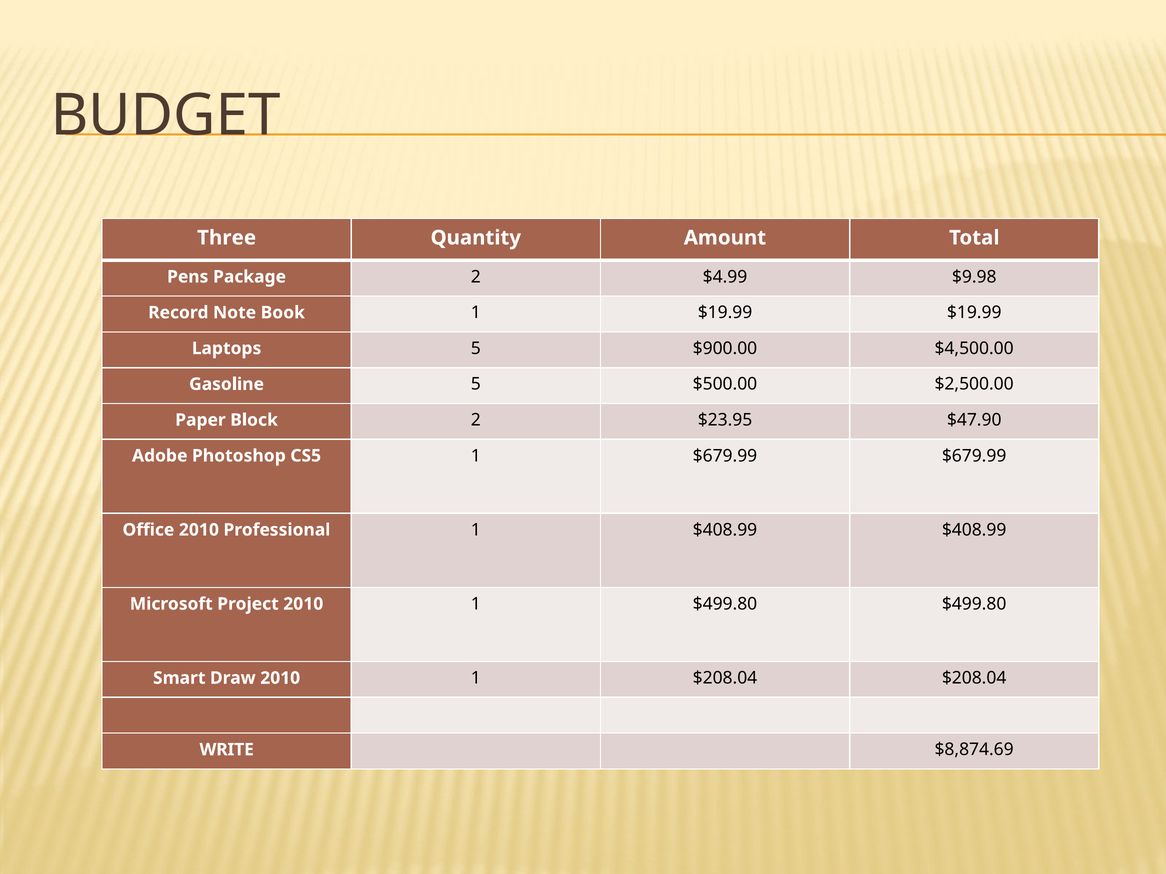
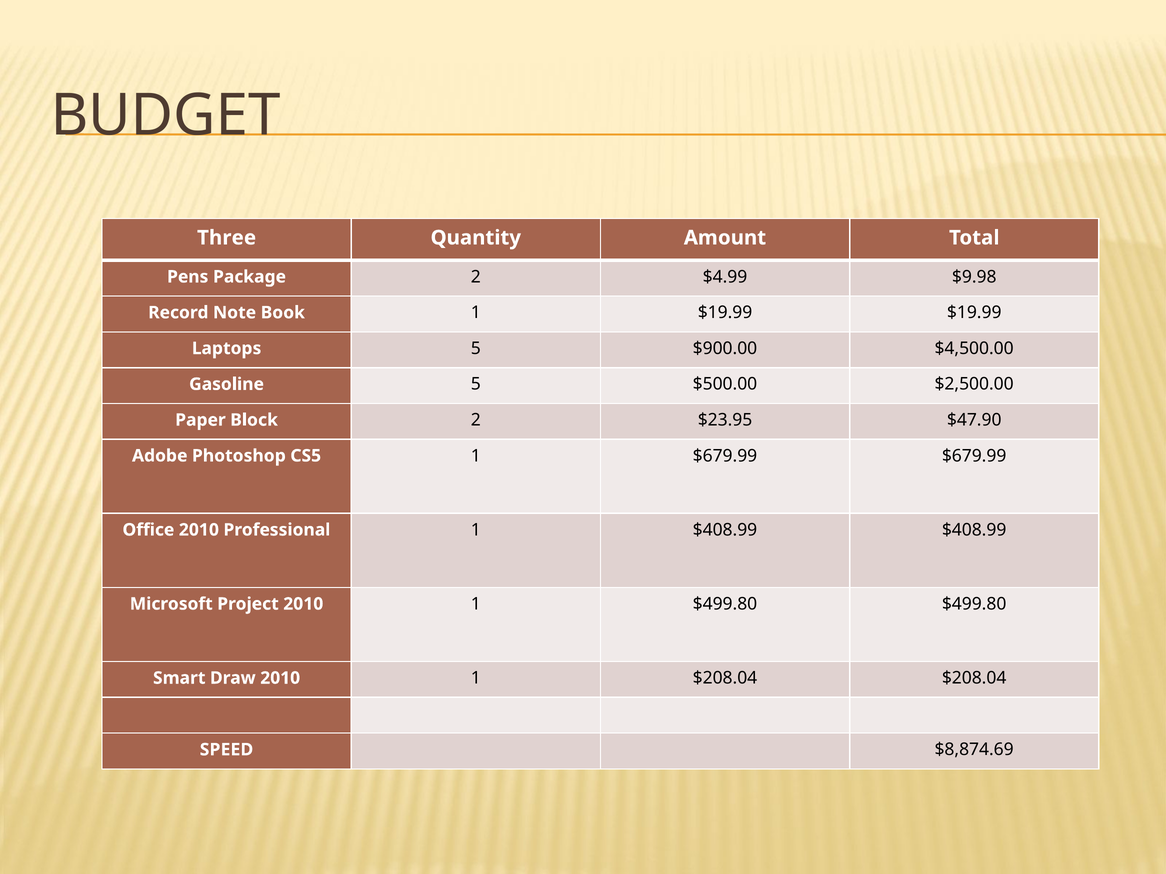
WRITE: WRITE -> SPEED
